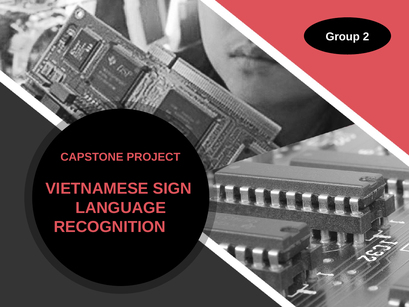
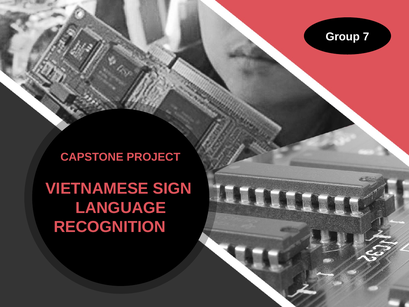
2: 2 -> 7
